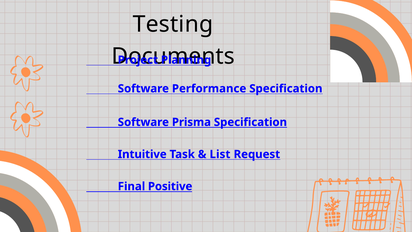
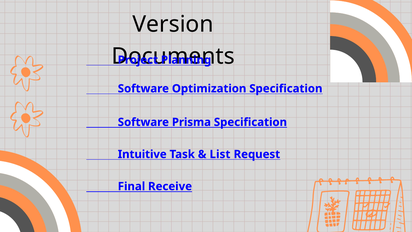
Testing: Testing -> Version
Performance: Performance -> Optimization
Positive: Positive -> Receive
